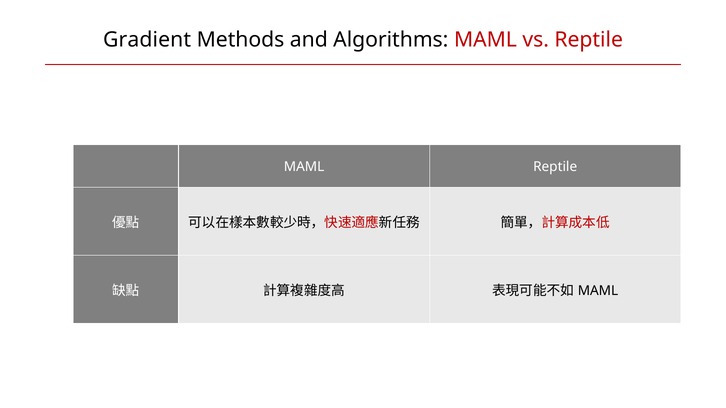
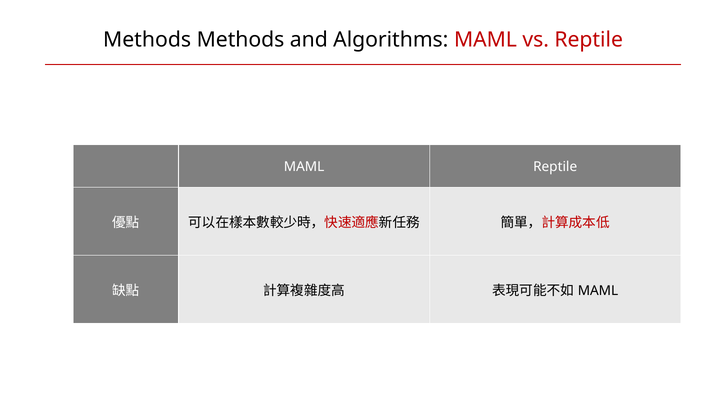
Gradient at (147, 40): Gradient -> Methods
